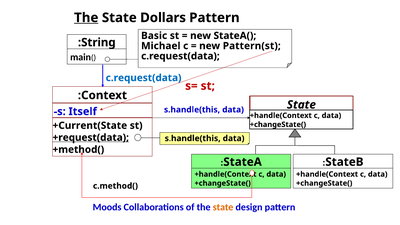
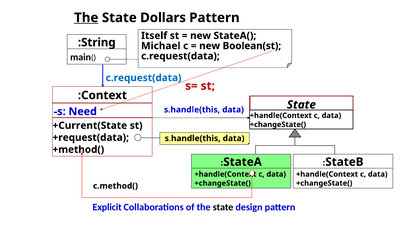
Basic: Basic -> Itself
Pattern(st: Pattern(st -> Boolean(st
Itself: Itself -> Need
+request(data underline: present -> none
Moods: Moods -> Explicit
state at (223, 207) colour: orange -> black
